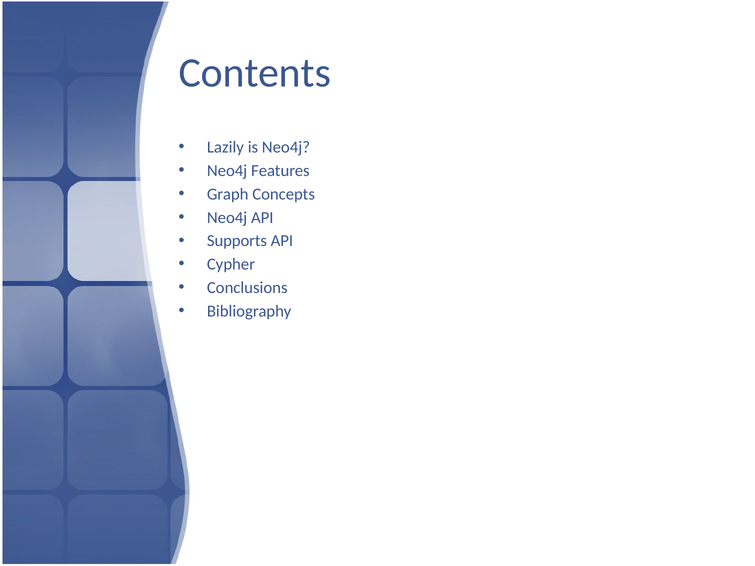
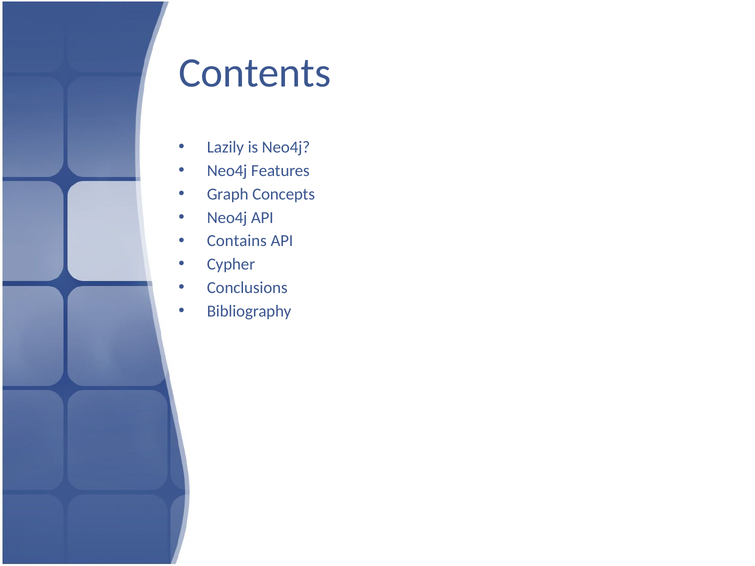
Supports: Supports -> Contains
